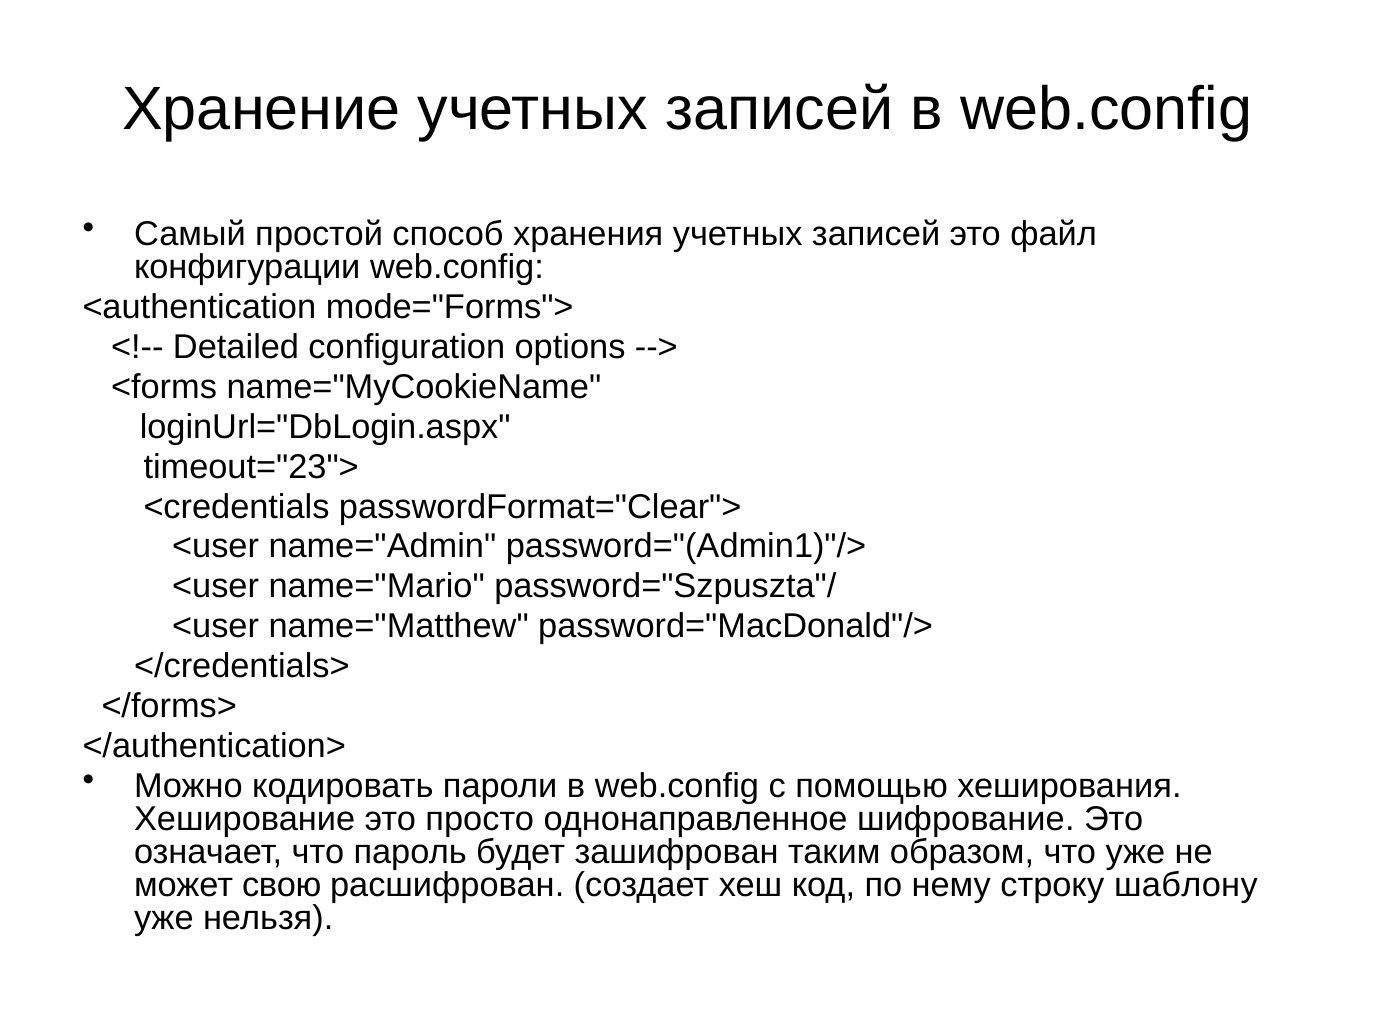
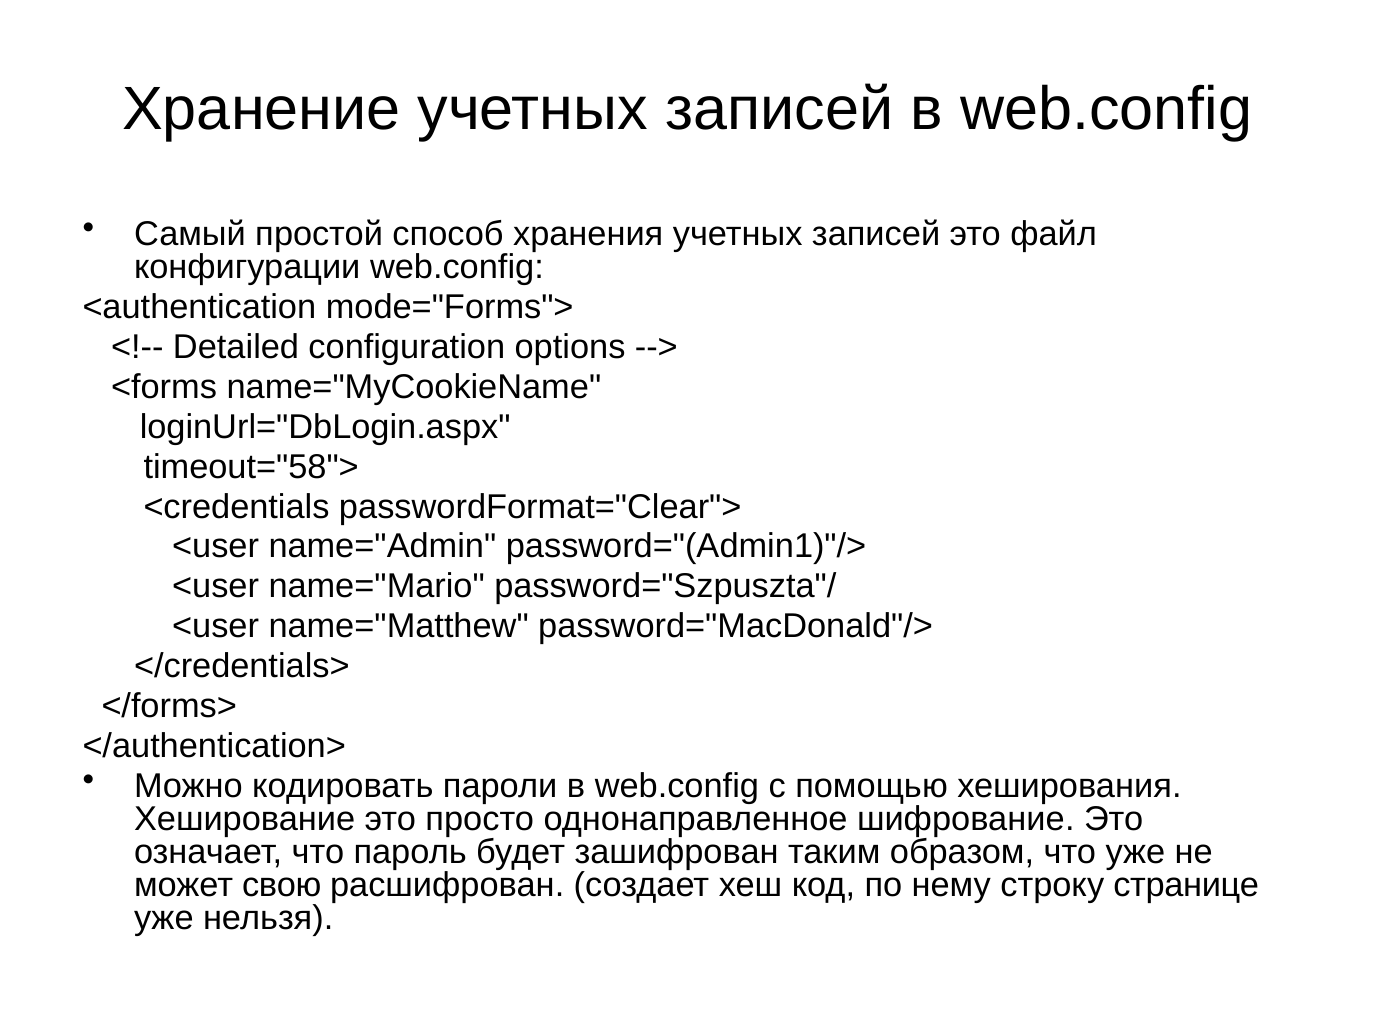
timeout="23">: timeout="23"> -> timeout="58">
шаблону: шаблону -> странице
